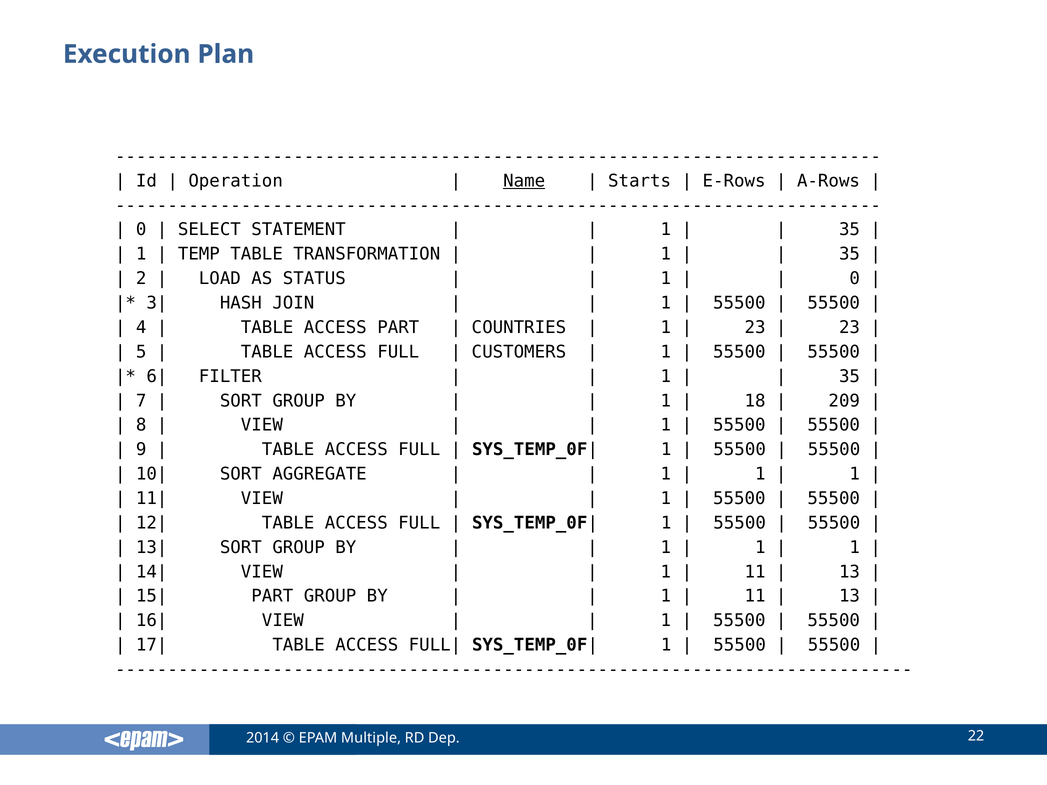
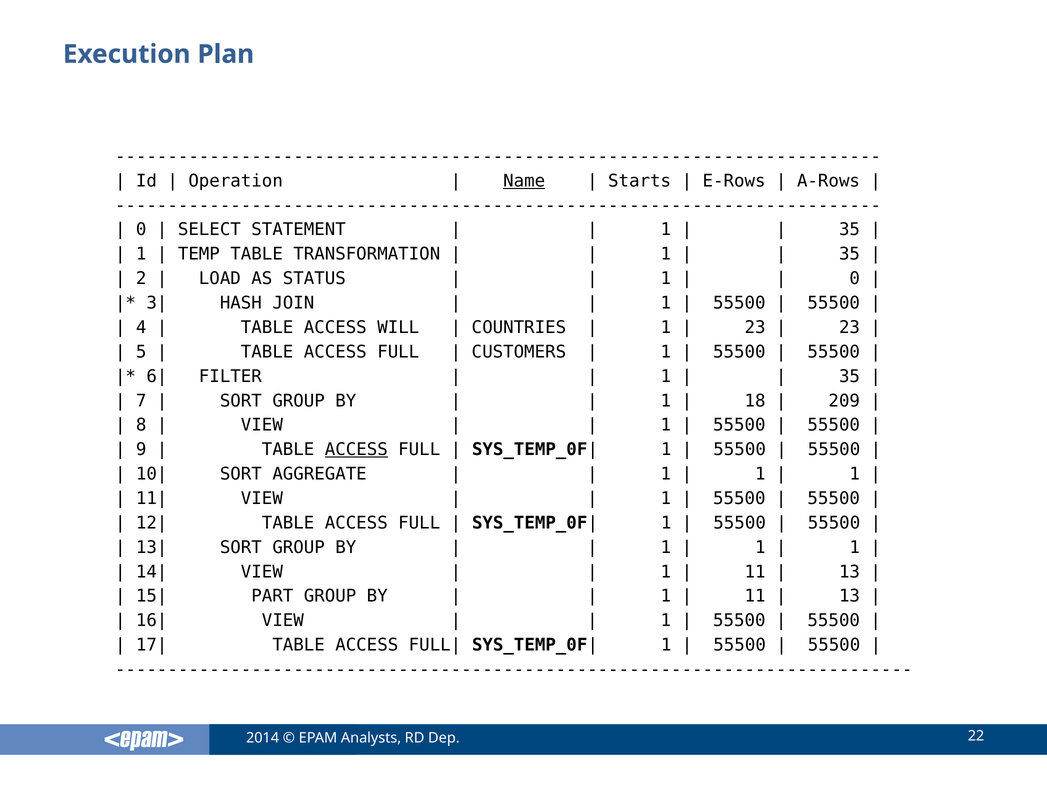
ACCESS PART: PART -> WILL
ACCESS at (356, 450) underline: none -> present
Multiple: Multiple -> Analysts
